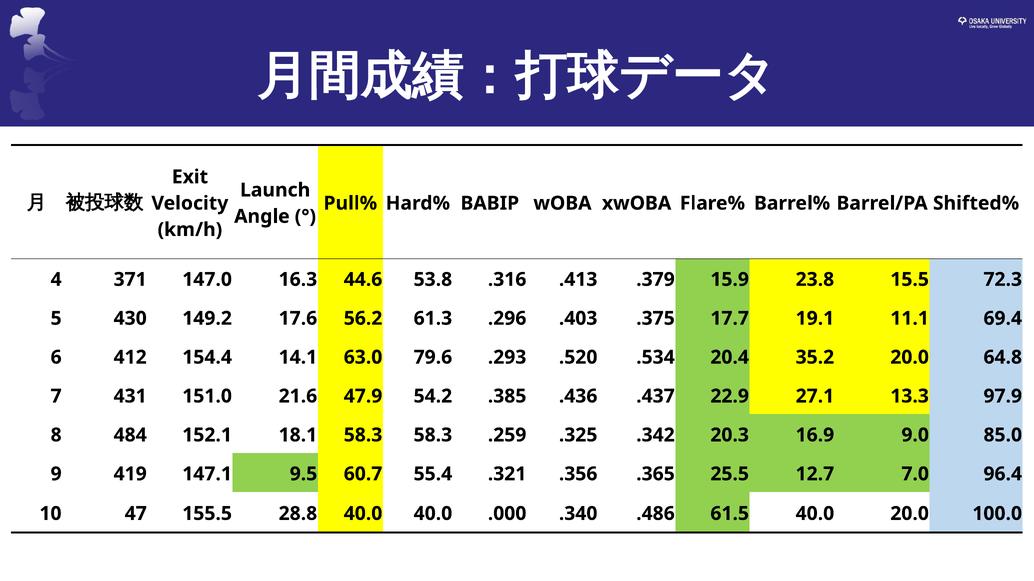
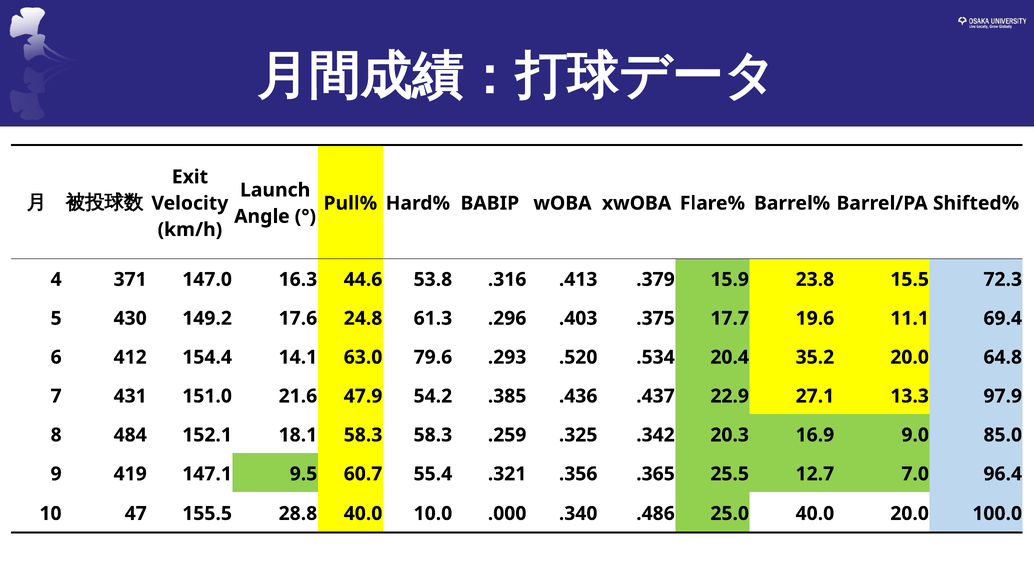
56.2: 56.2 -> 24.8
19.1: 19.1 -> 19.6
40.0 40.0: 40.0 -> 10.0
61.5: 61.5 -> 25.0
